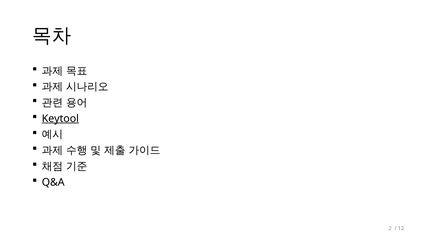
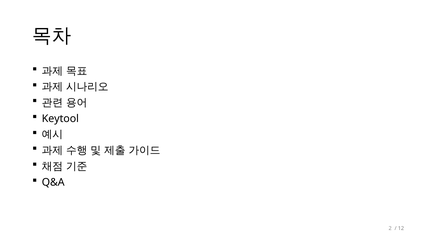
Keytool underline: present -> none
